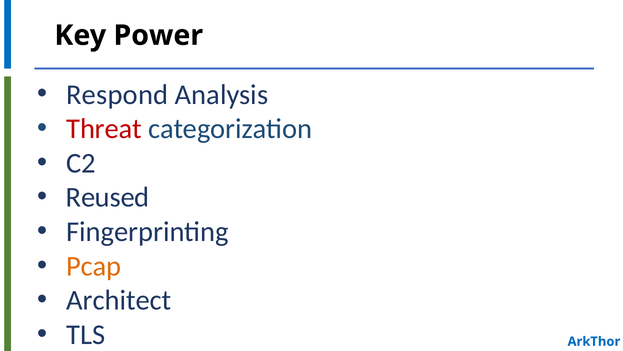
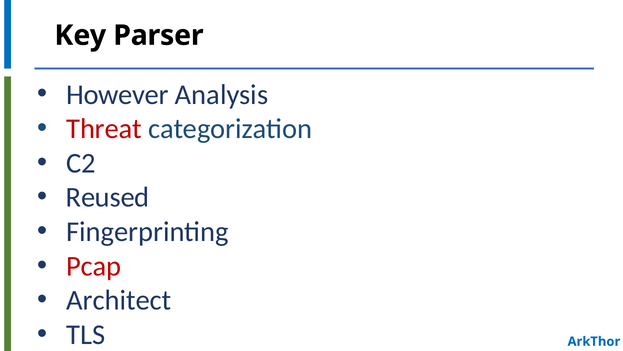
Power: Power -> Parser
Respond: Respond -> However
Pcap colour: orange -> red
